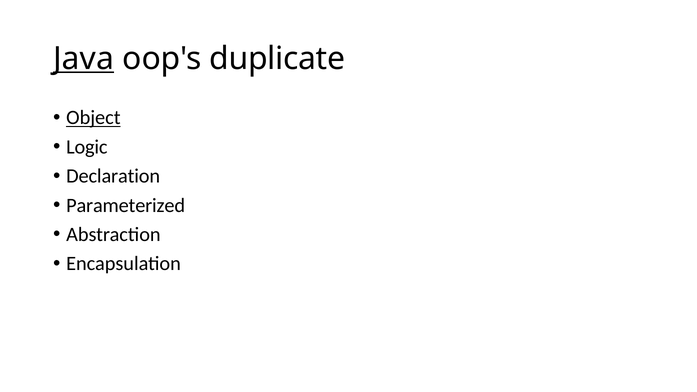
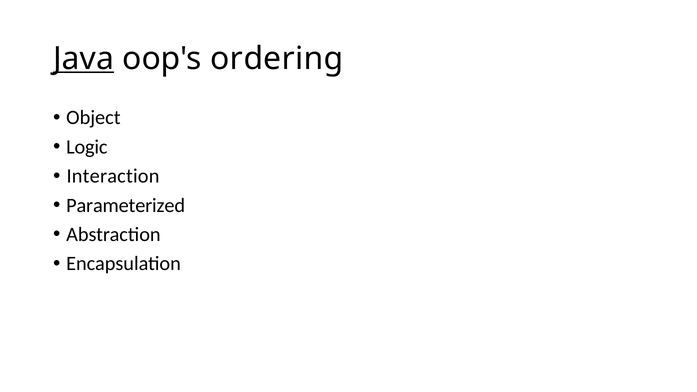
duplicate: duplicate -> ordering
Object underline: present -> none
Declaration: Declaration -> Interaction
